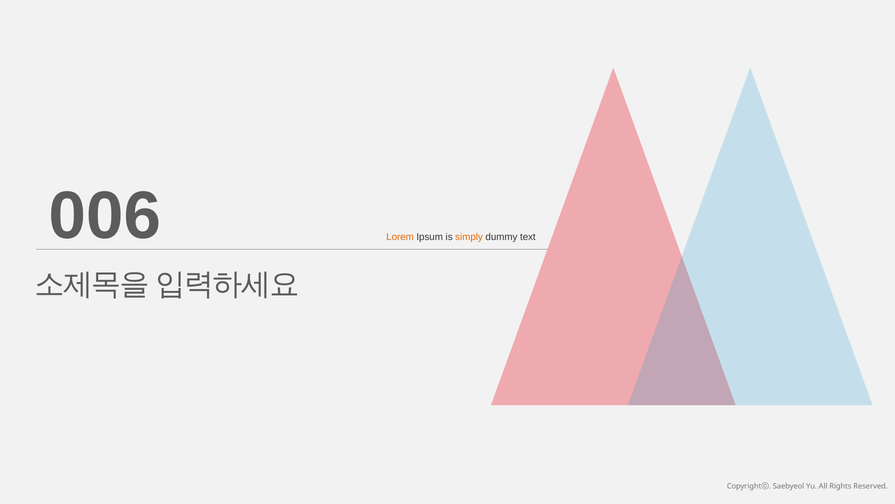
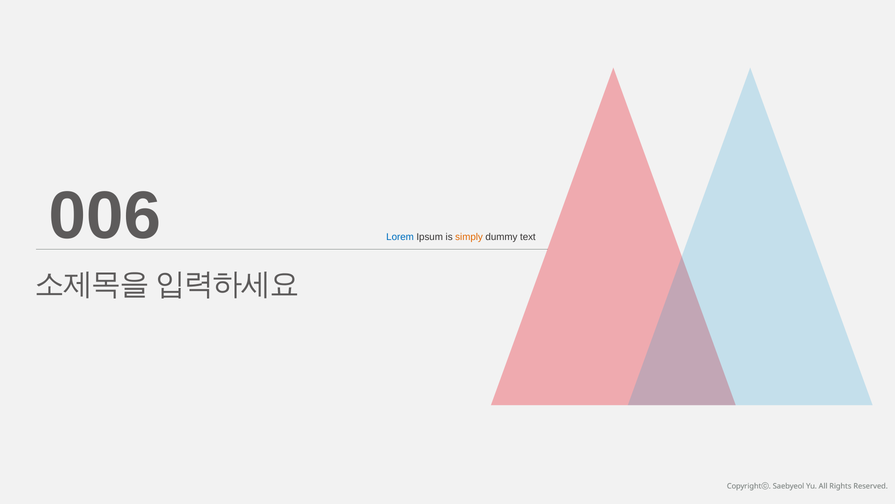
Lorem colour: orange -> blue
